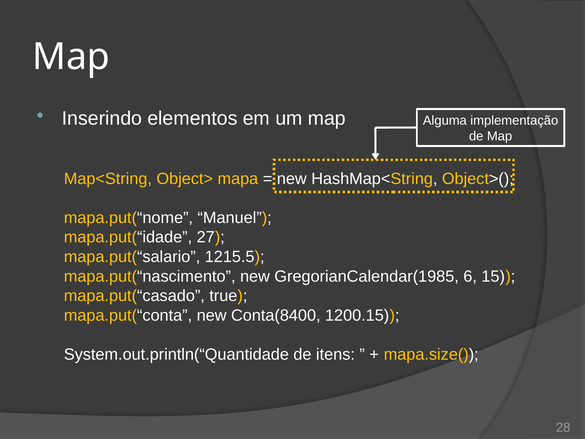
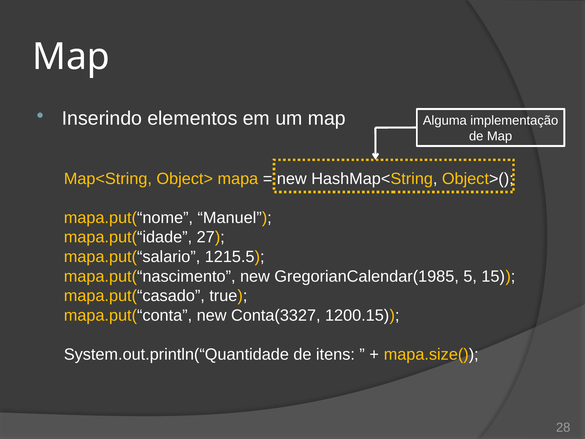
6: 6 -> 5
Conta(8400: Conta(8400 -> Conta(3327
